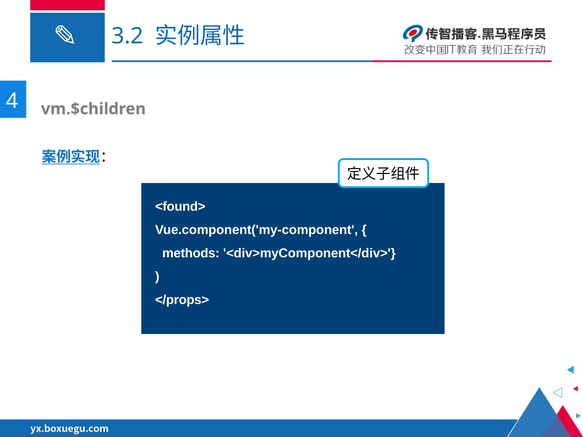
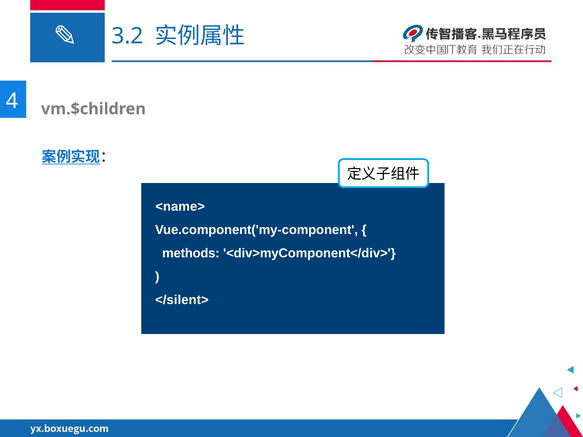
<found>: <found> -> <name>
</props>: </props> -> </silent>
